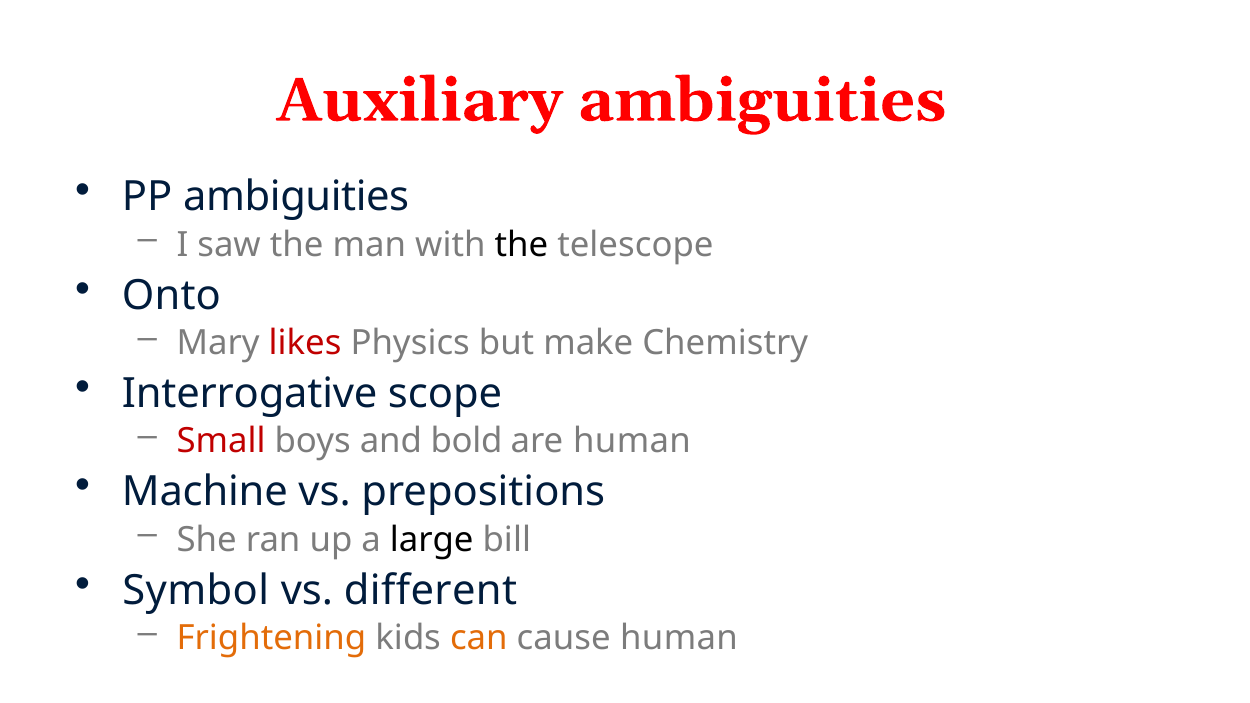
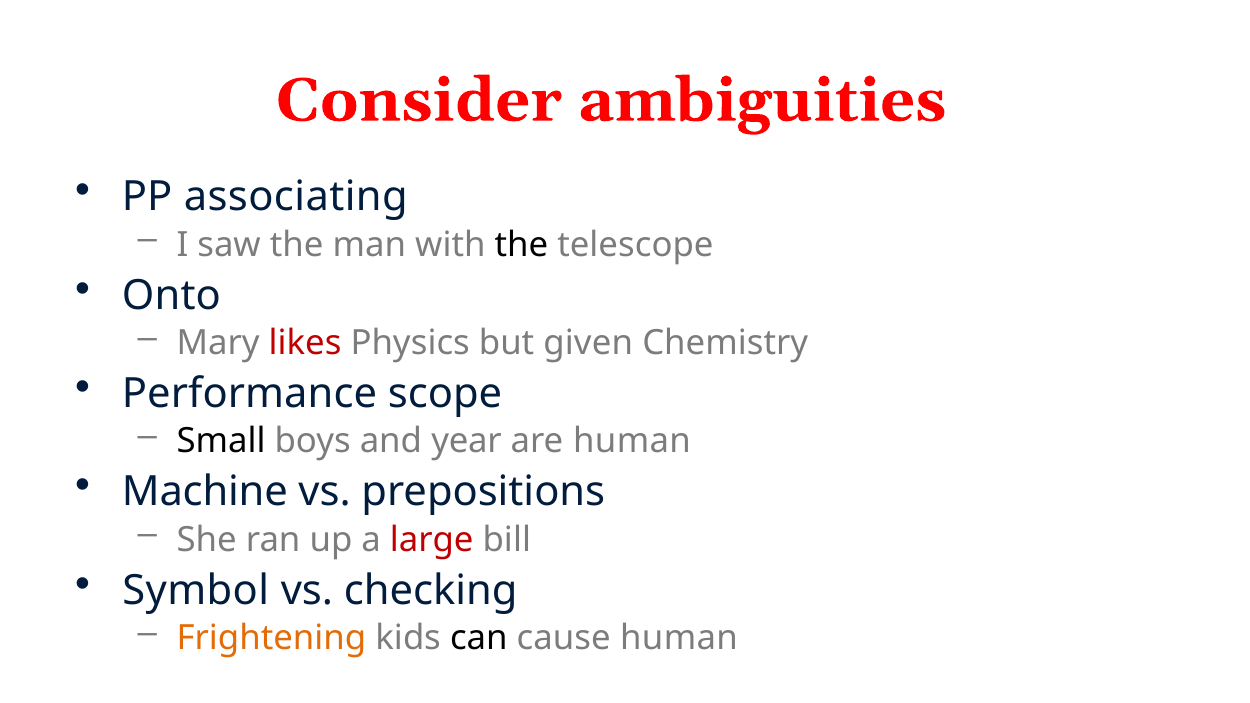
Auxiliary: Auxiliary -> Consider
PP ambiguities: ambiguities -> associating
make: make -> given
Interrogative: Interrogative -> Performance
Small colour: red -> black
bold: bold -> year
large colour: black -> red
different: different -> checking
can colour: orange -> black
